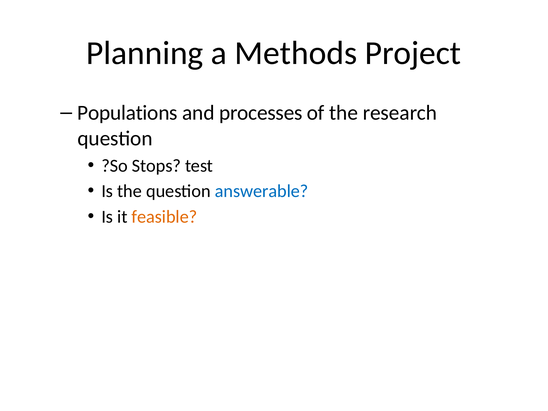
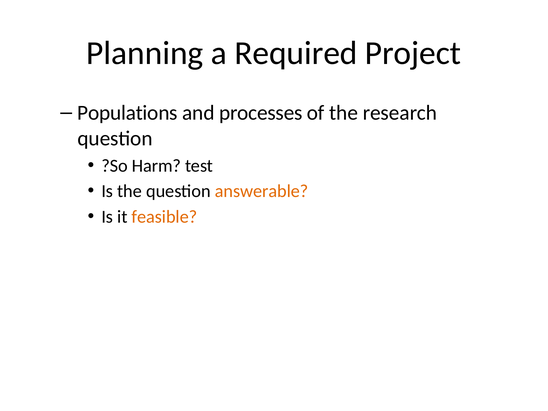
Methods: Methods -> Required
Stops: Stops -> Harm
answerable colour: blue -> orange
